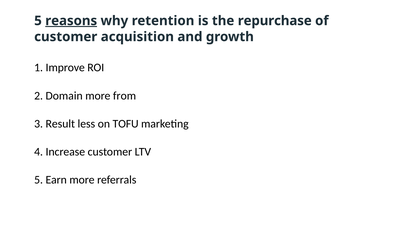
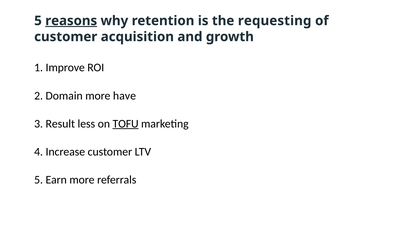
repurchase: repurchase -> requesting
from: from -> have
TOFU underline: none -> present
